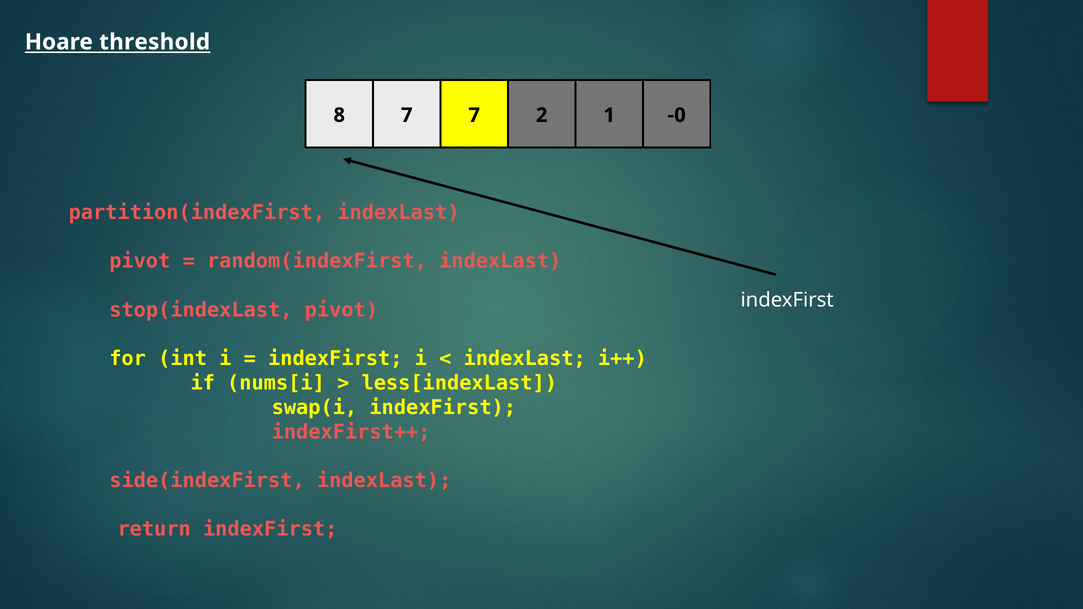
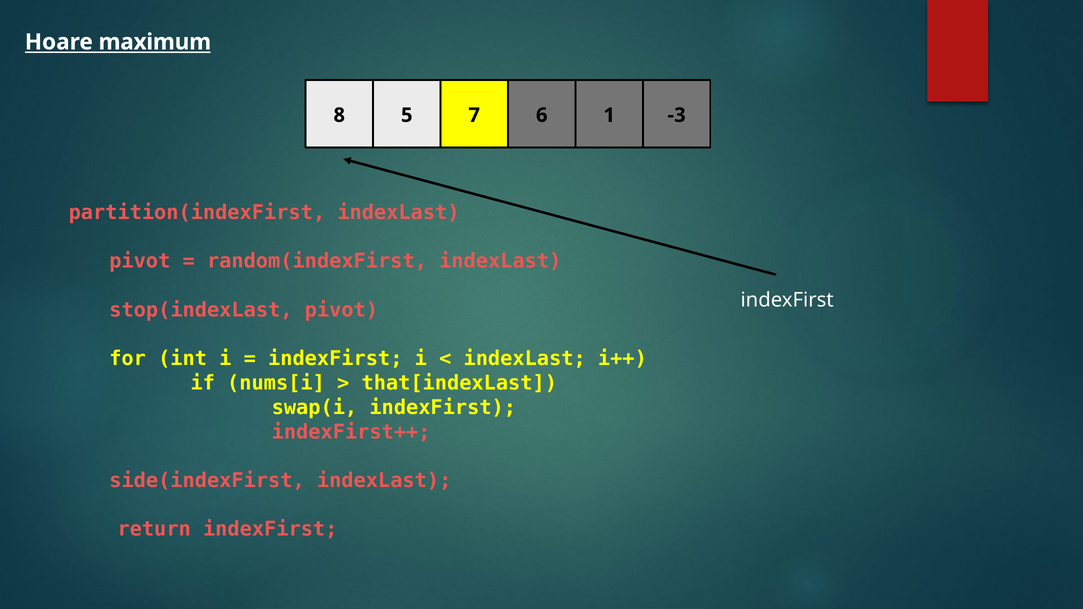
threshold: threshold -> maximum
8 7: 7 -> 5
2: 2 -> 6
-0: -0 -> -3
less[indexLast: less[indexLast -> that[indexLast
